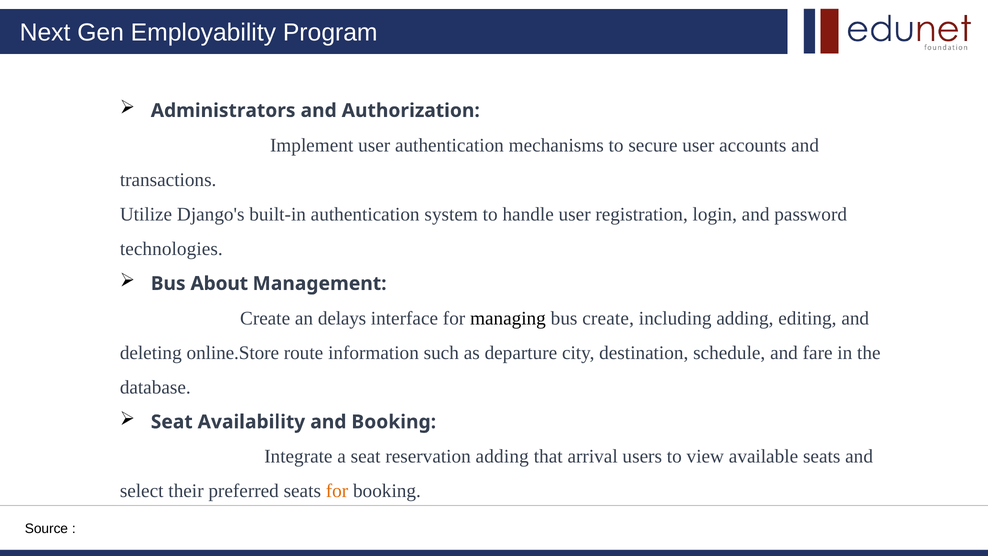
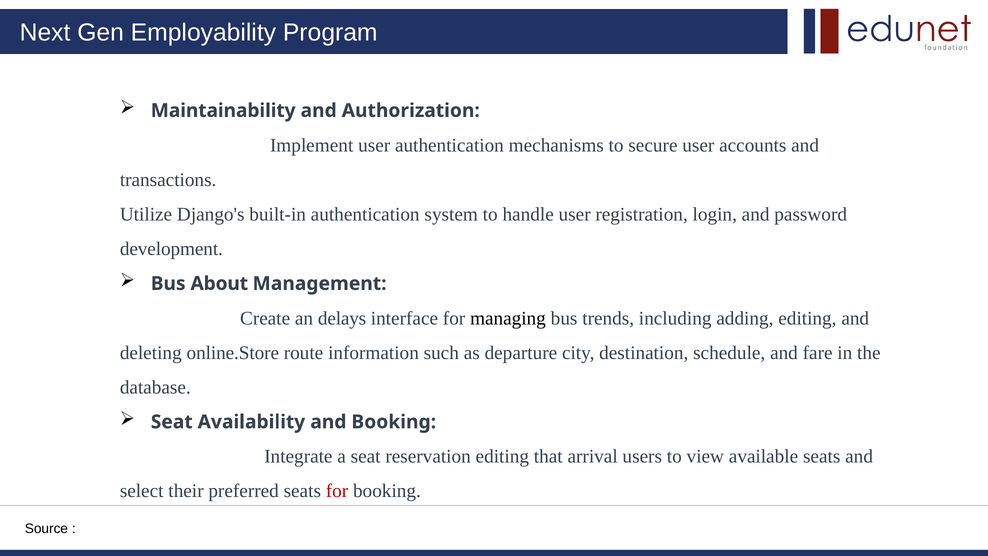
Administrators: Administrators -> Maintainability
technologies: technologies -> development
bus create: create -> trends
reservation adding: adding -> editing
for at (337, 491) colour: orange -> red
